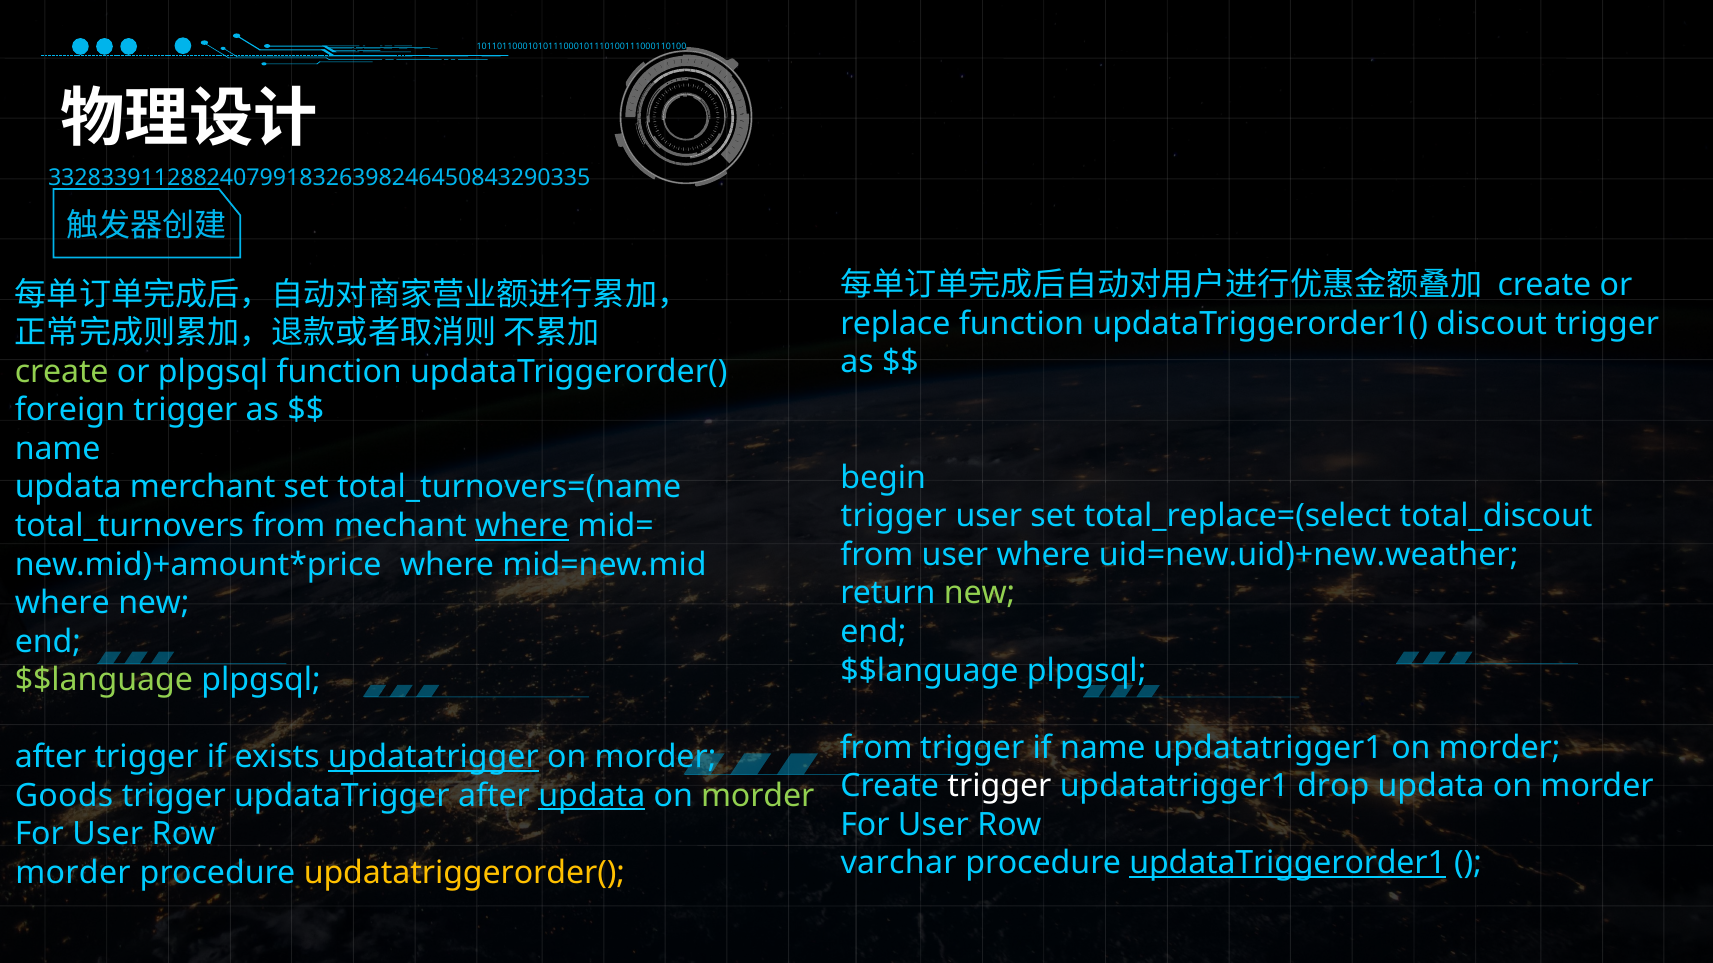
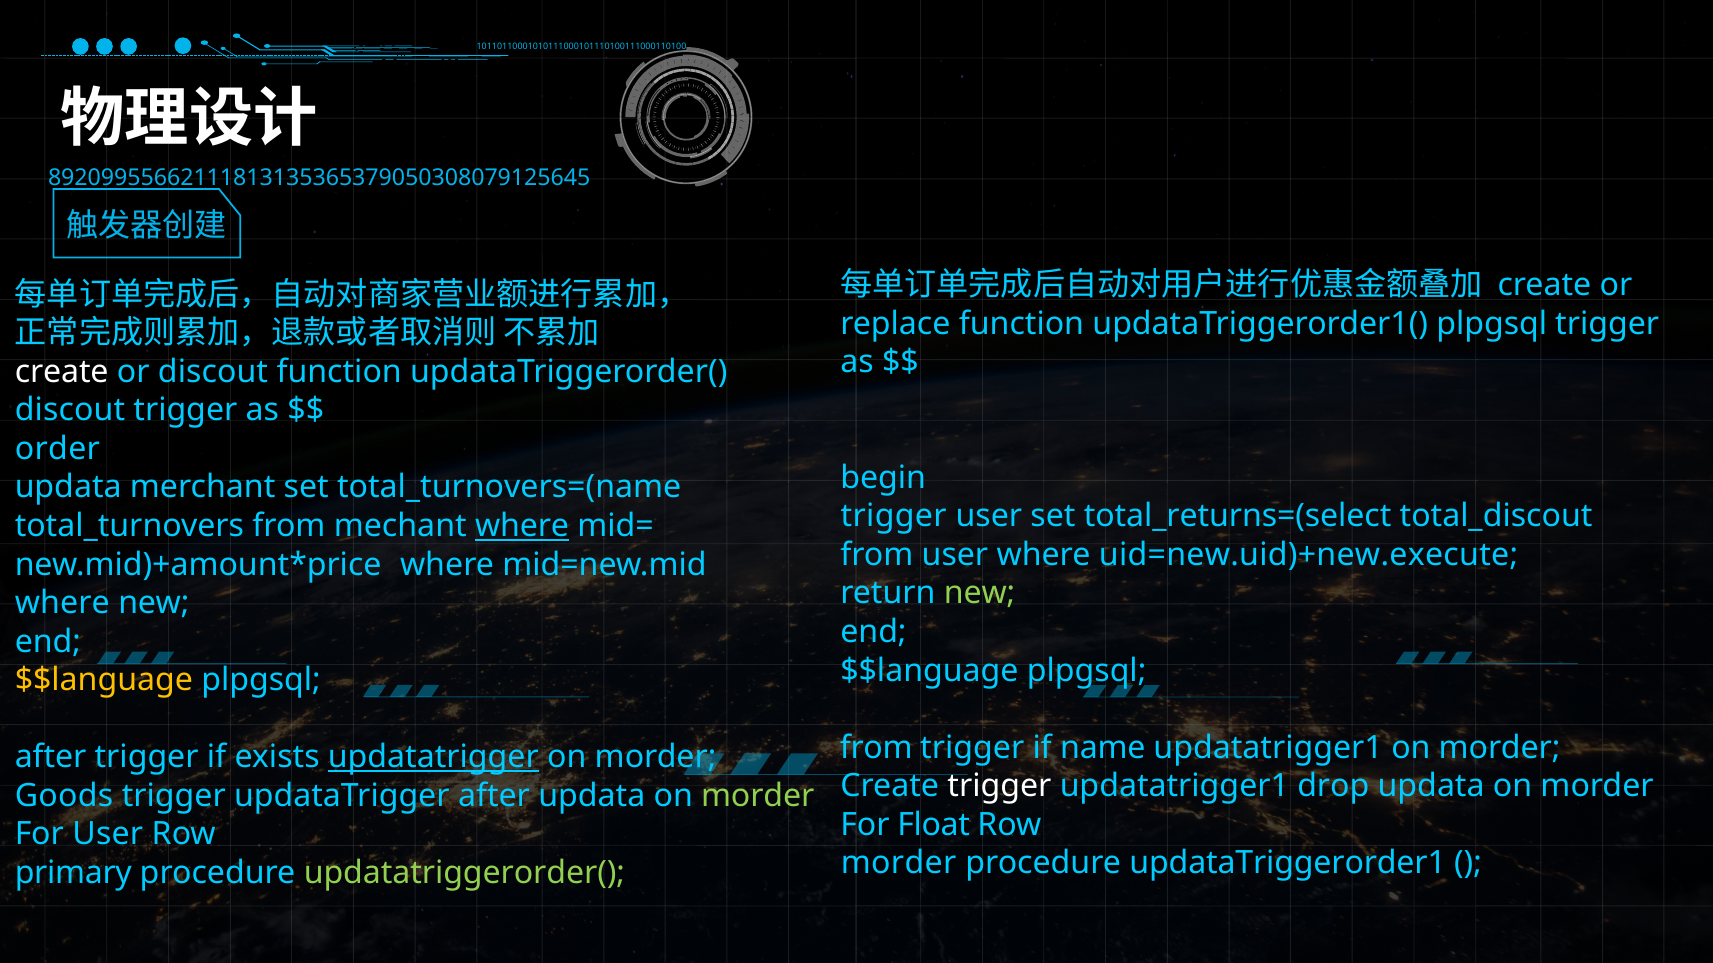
33283391128824079918326398246450843290335: 33283391128824079918326398246450843290335 -> 89209955662111813135365379050308079125645
updataTriggerorder1( discout: discout -> plpgsql
create at (62, 372) colour: light green -> white
or plpgsql: plpgsql -> discout
foreign at (70, 411): foreign -> discout
name at (58, 449): name -> order
total_replace=(select: total_replace=(select -> total_returns=(select
uid=new.uid)+new.weather: uid=new.uid)+new.weather -> uid=new.uid)+new.execute
$$language at (104, 680) colour: light green -> yellow
updata at (592, 796) underline: present -> none
User at (933, 825): User -> Float
varchar at (899, 864): varchar -> morder
updataTriggerorder1 underline: present -> none
morder at (73, 873): morder -> primary
updatatriggerorder( at (464, 873) colour: yellow -> light green
